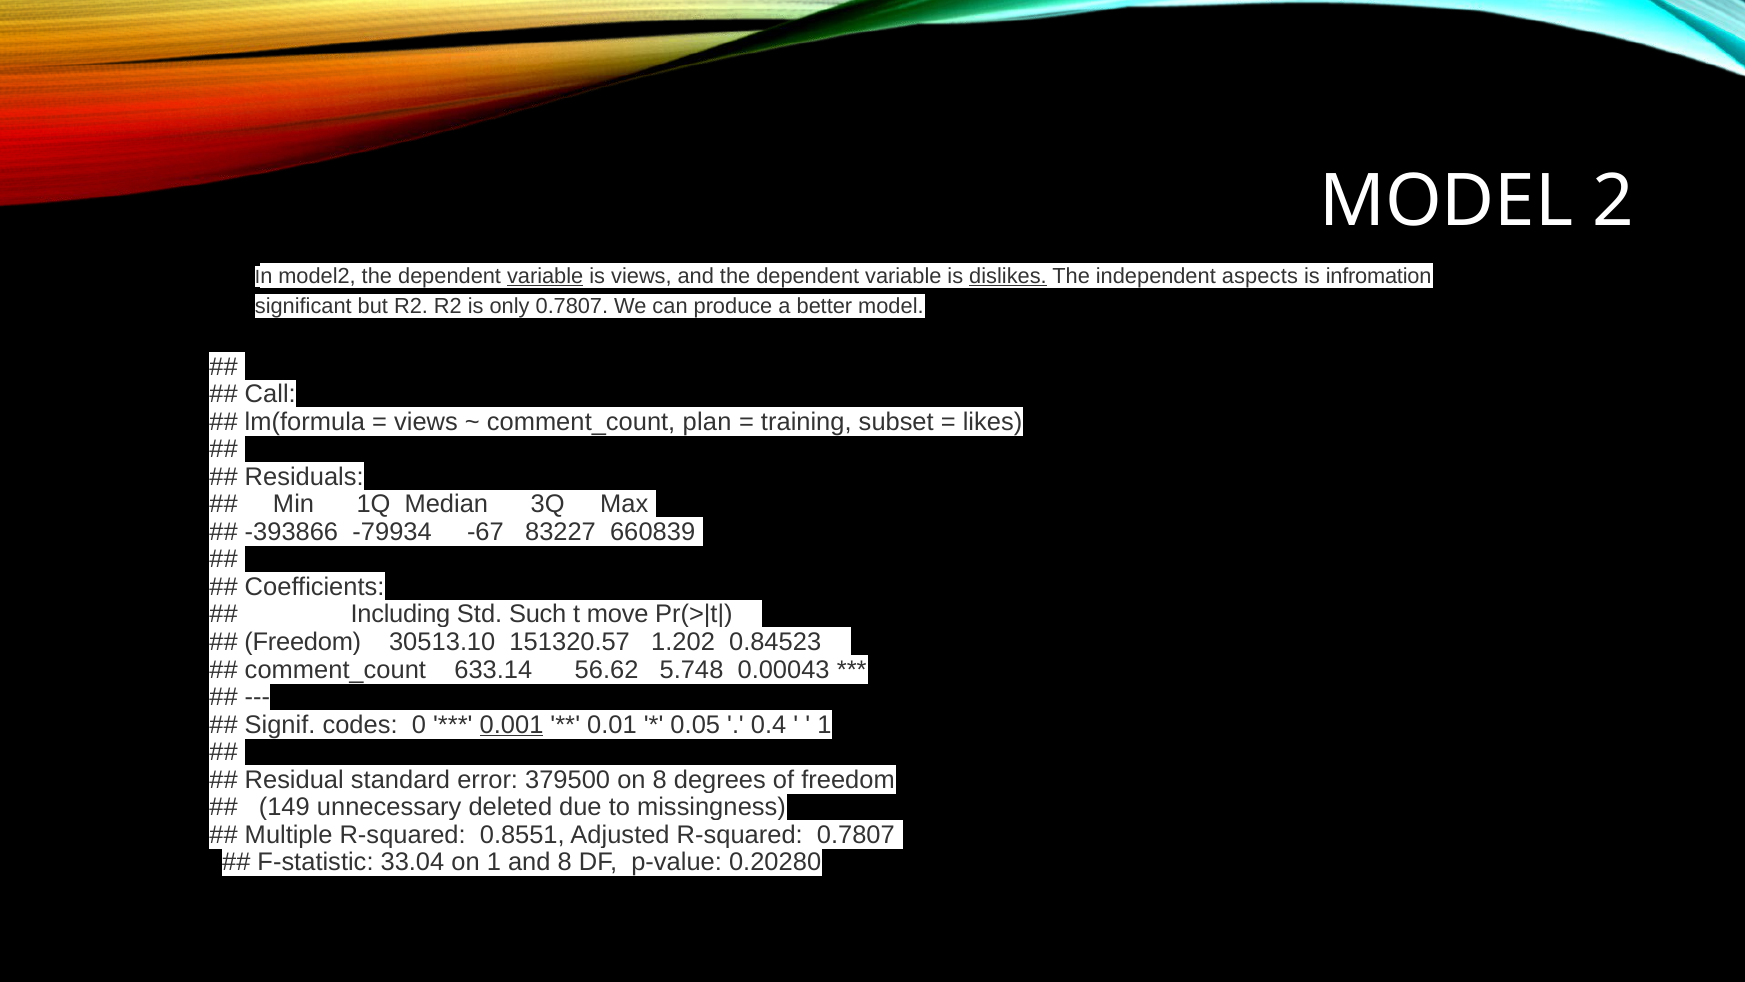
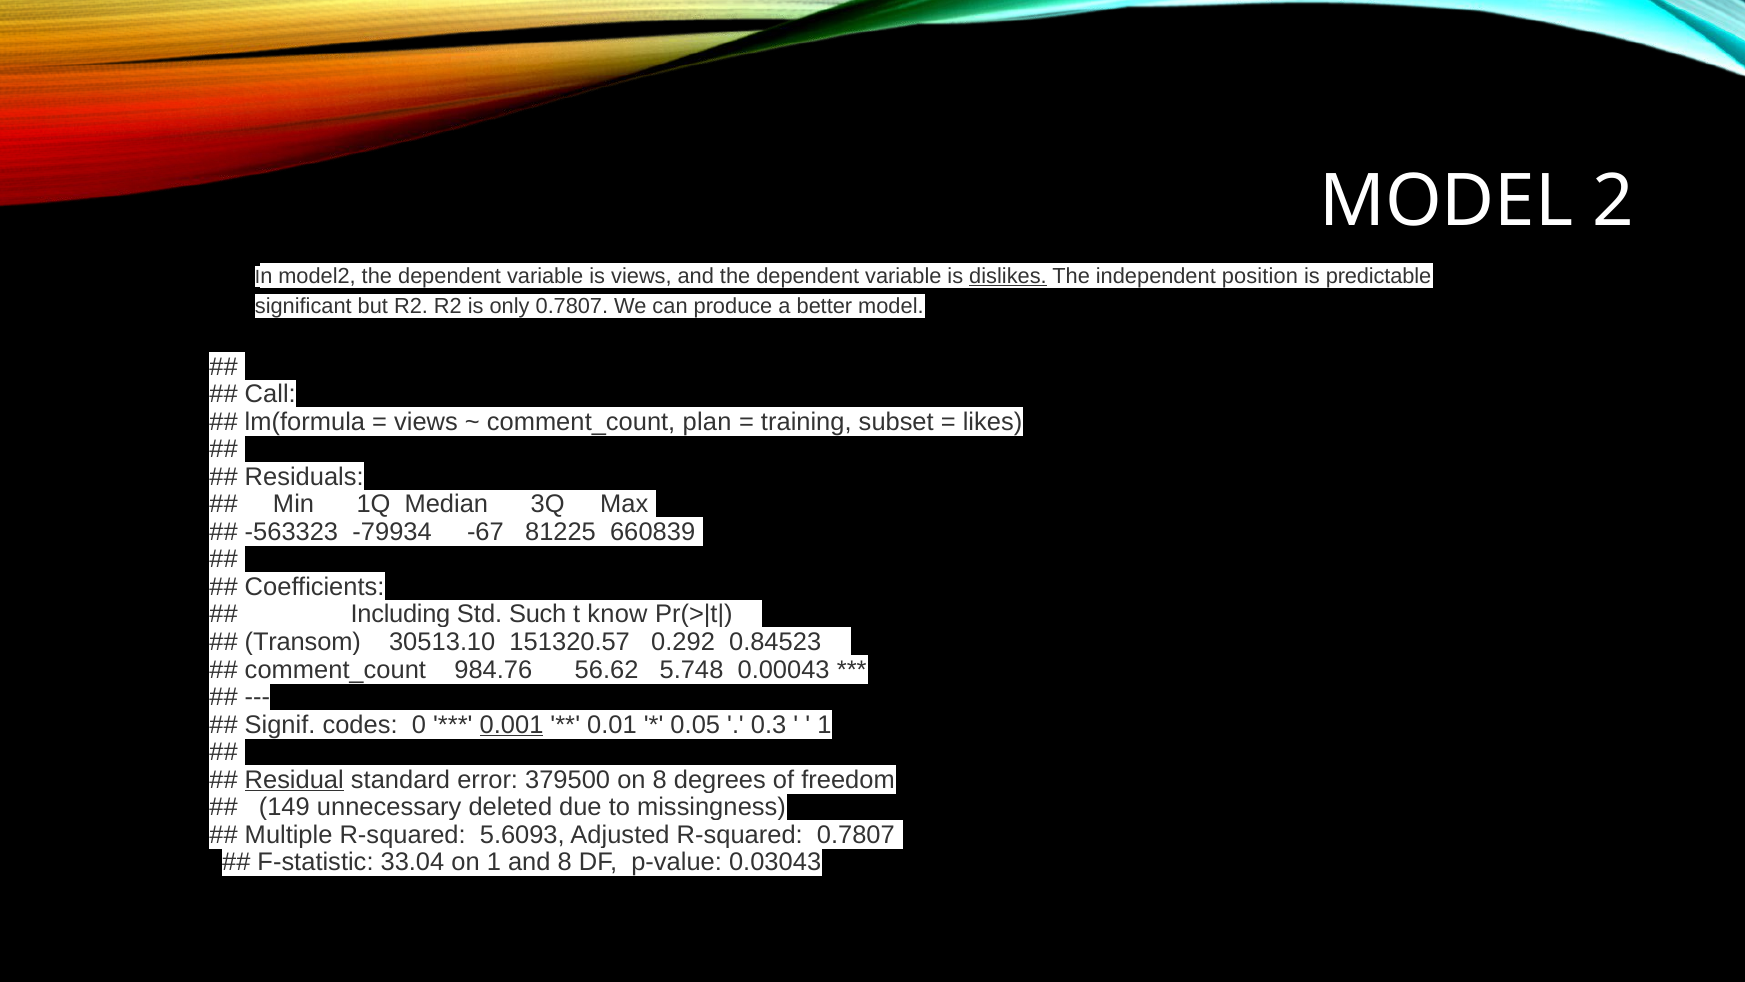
variable at (545, 276) underline: present -> none
aspects: aspects -> position
infromation: infromation -> predictable
-393866: -393866 -> -563323
83227: 83227 -> 81225
move: move -> know
Freedom at (303, 642): Freedom -> Transom
1.202: 1.202 -> 0.292
633.14: 633.14 -> 984.76
0.4: 0.4 -> 0.3
Residual underline: none -> present
0.8551: 0.8551 -> 5.6093
0.20280: 0.20280 -> 0.03043
